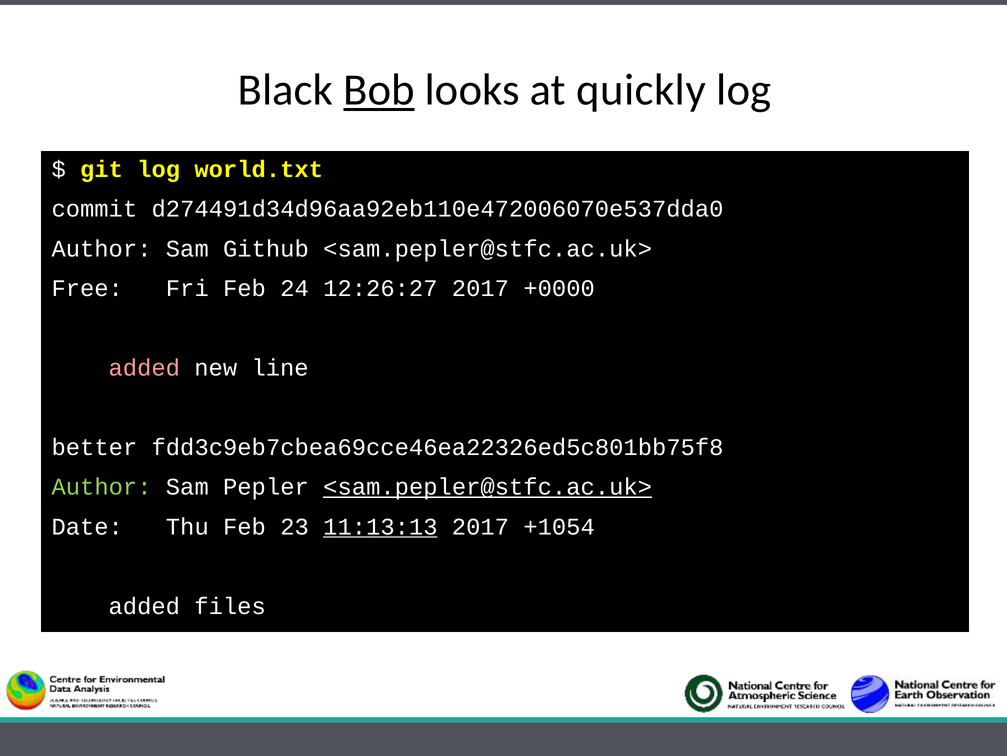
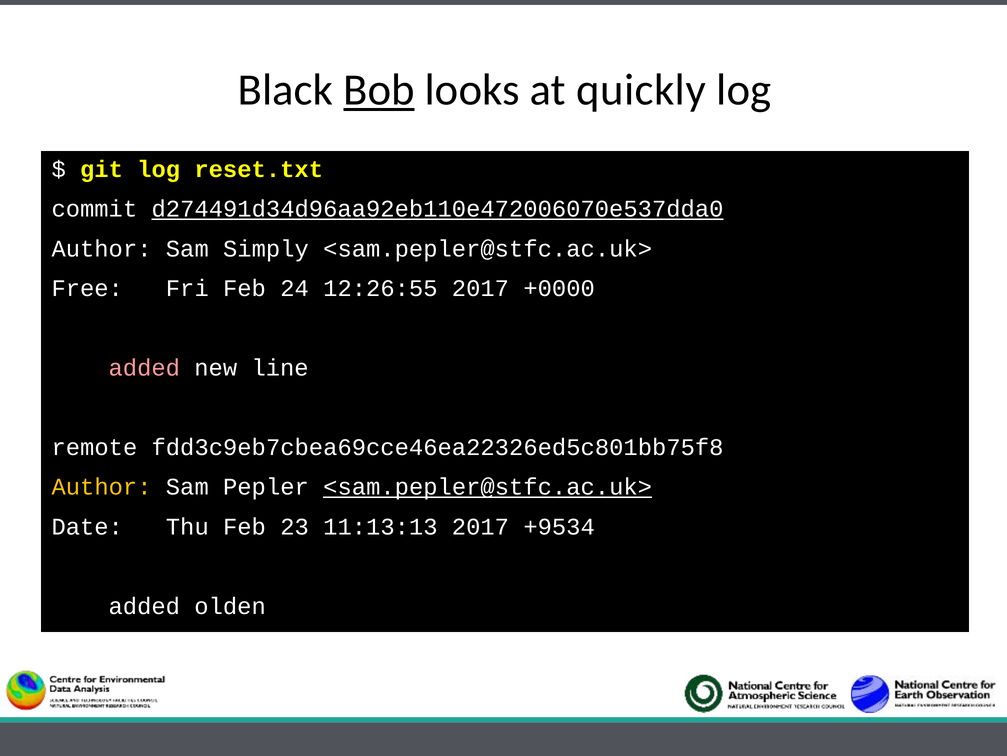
world.txt: world.txt -> reset.txt
d274491d34d96aa92eb110e472006070e537dda0 underline: none -> present
Github: Github -> Simply
12:26:27: 12:26:27 -> 12:26:55
better: better -> remote
Author at (102, 487) colour: light green -> yellow
11:13:13 underline: present -> none
+1054: +1054 -> +9534
files: files -> olden
